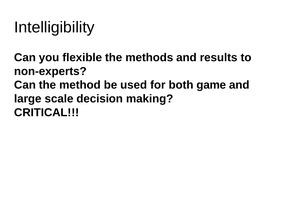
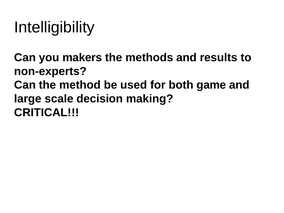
flexible: flexible -> makers
